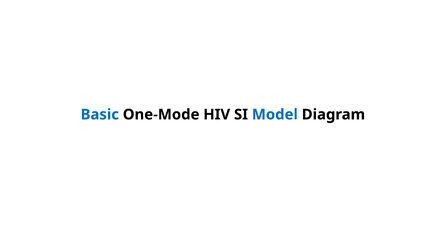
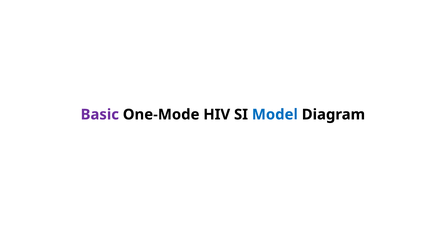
Basic colour: blue -> purple
